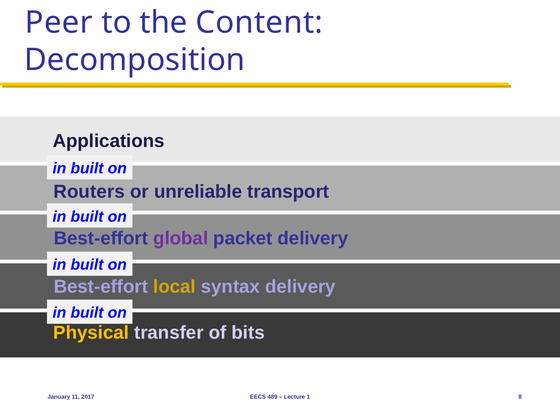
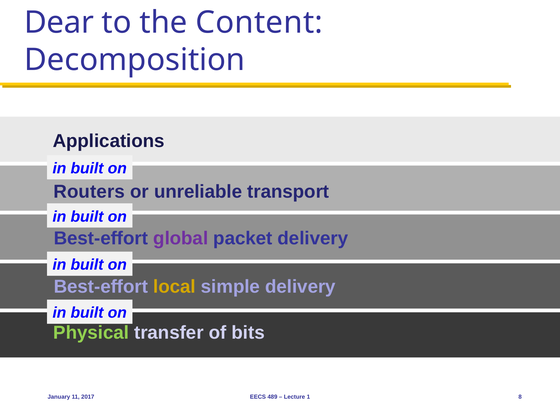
Peer: Peer -> Dear
syntax: syntax -> simple
Physical colour: yellow -> light green
